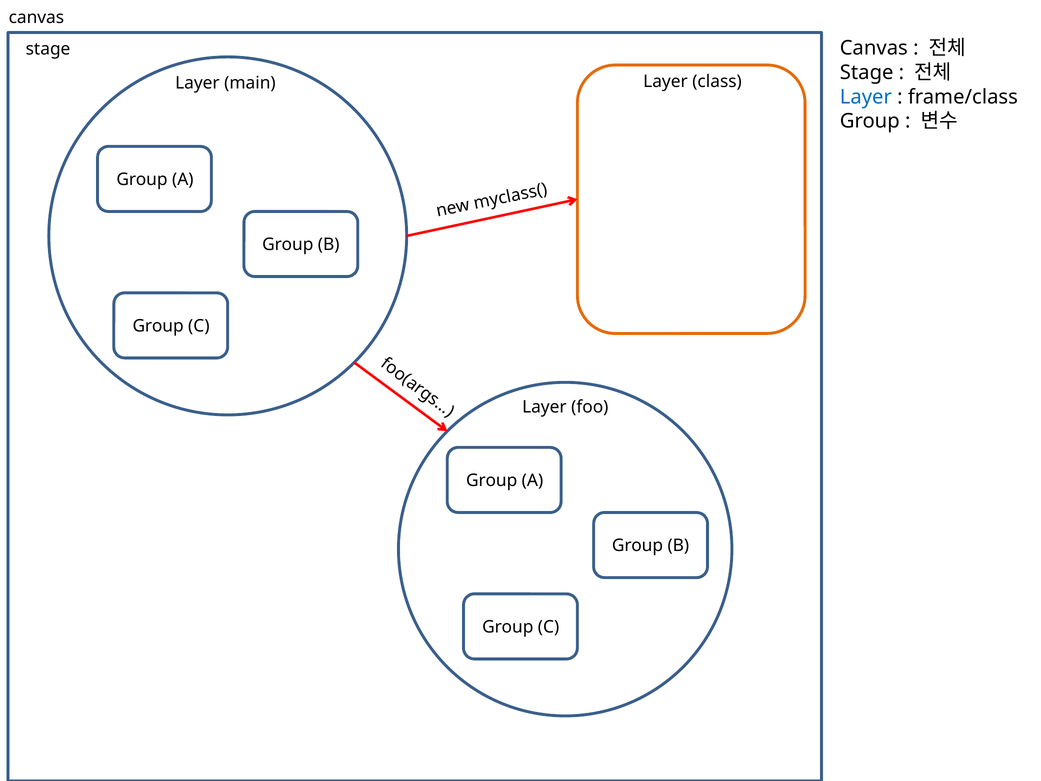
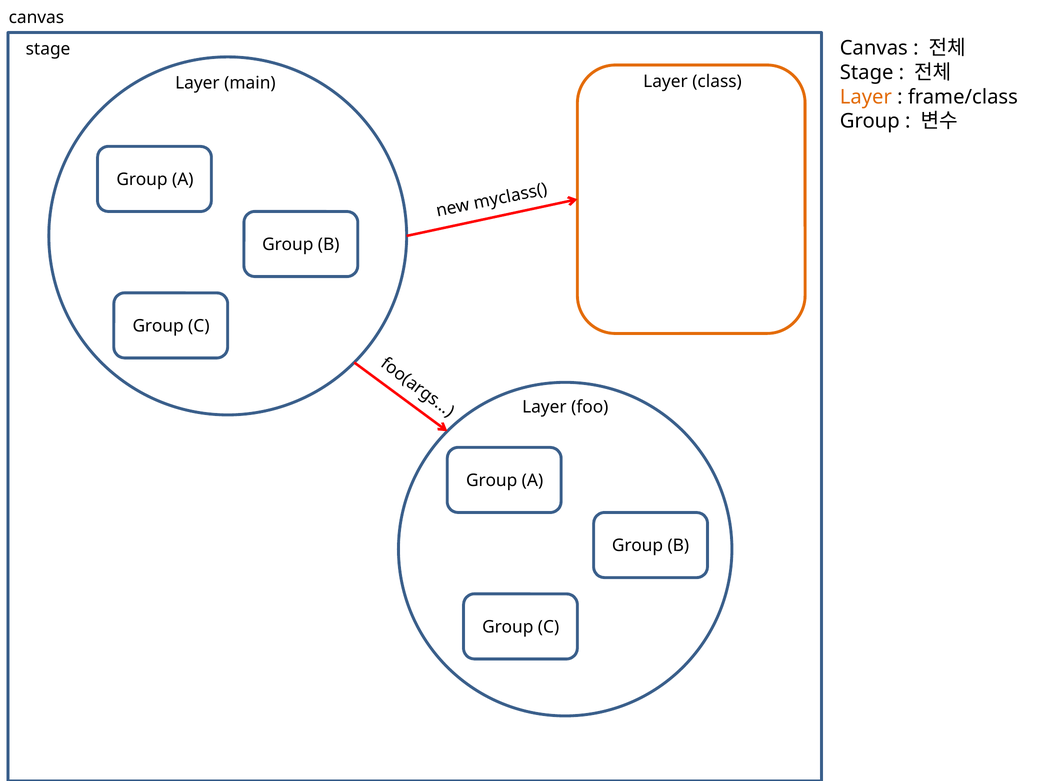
Layer at (866, 97) colour: blue -> orange
